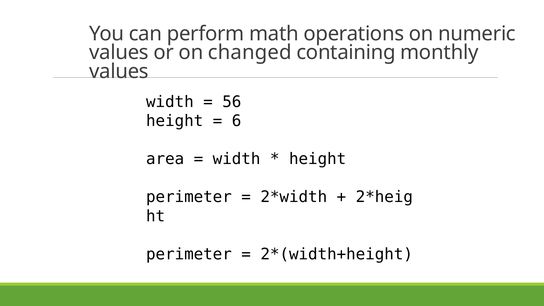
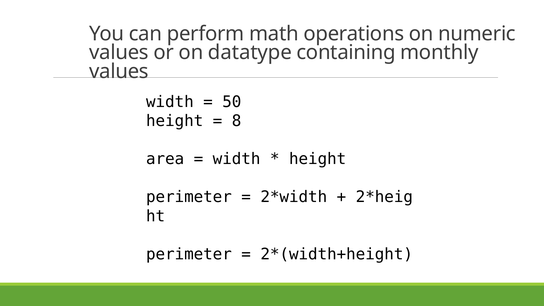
changed: changed -> datatype
56: 56 -> 50
6: 6 -> 8
